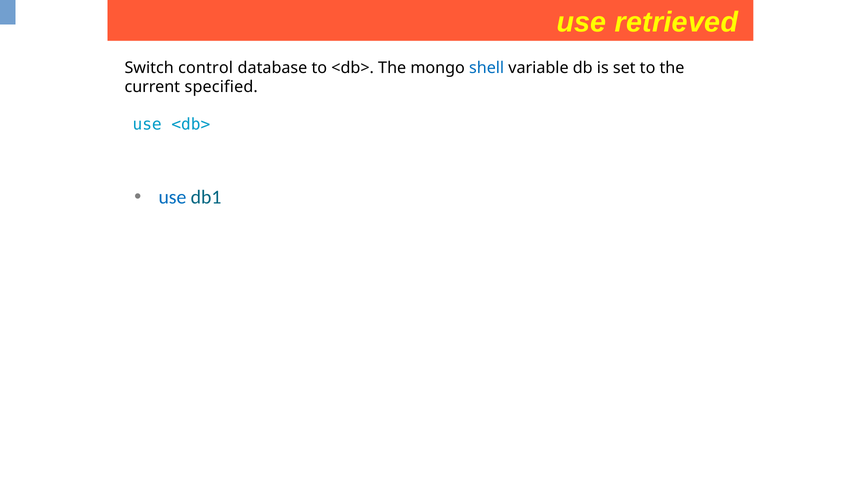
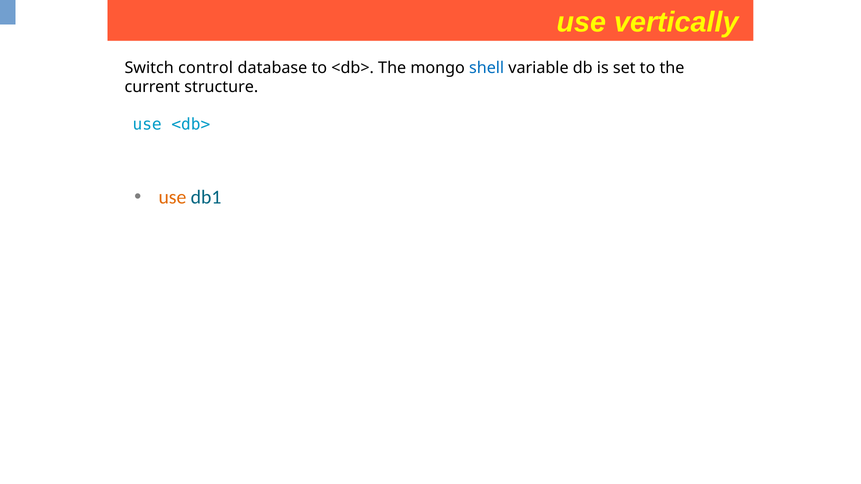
retrieved: retrieved -> vertically
specified: specified -> structure
use at (172, 197) colour: blue -> orange
